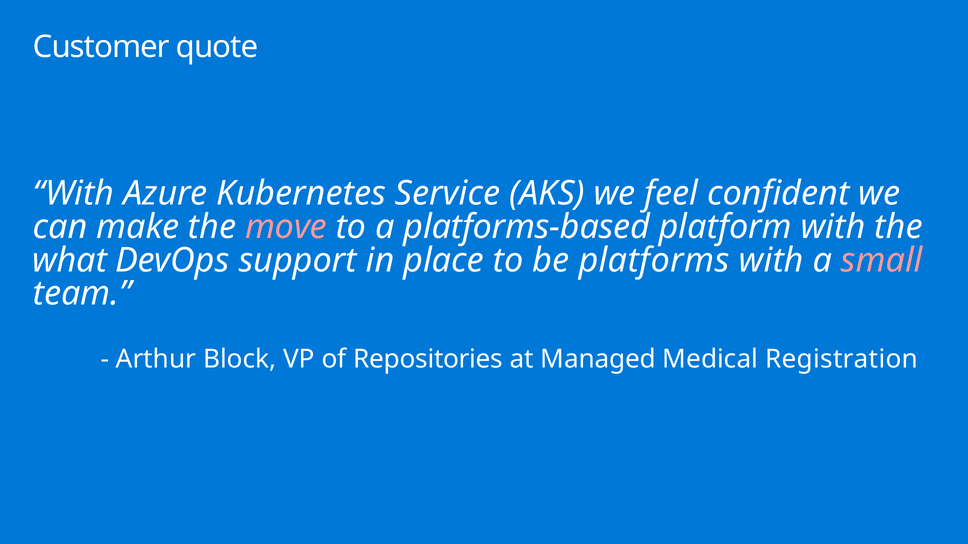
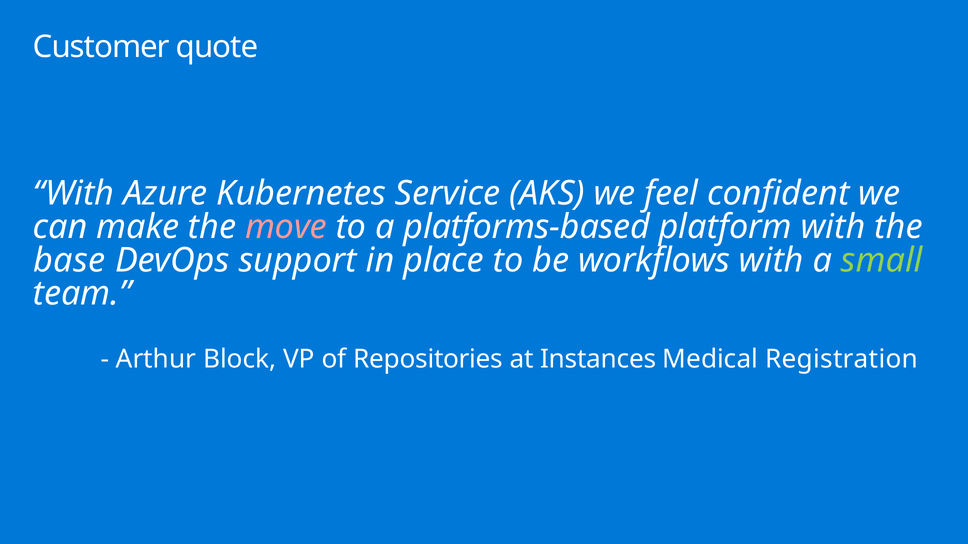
what: what -> base
platforms: platforms -> workflows
small colour: pink -> light green
Managed: Managed -> Instances
